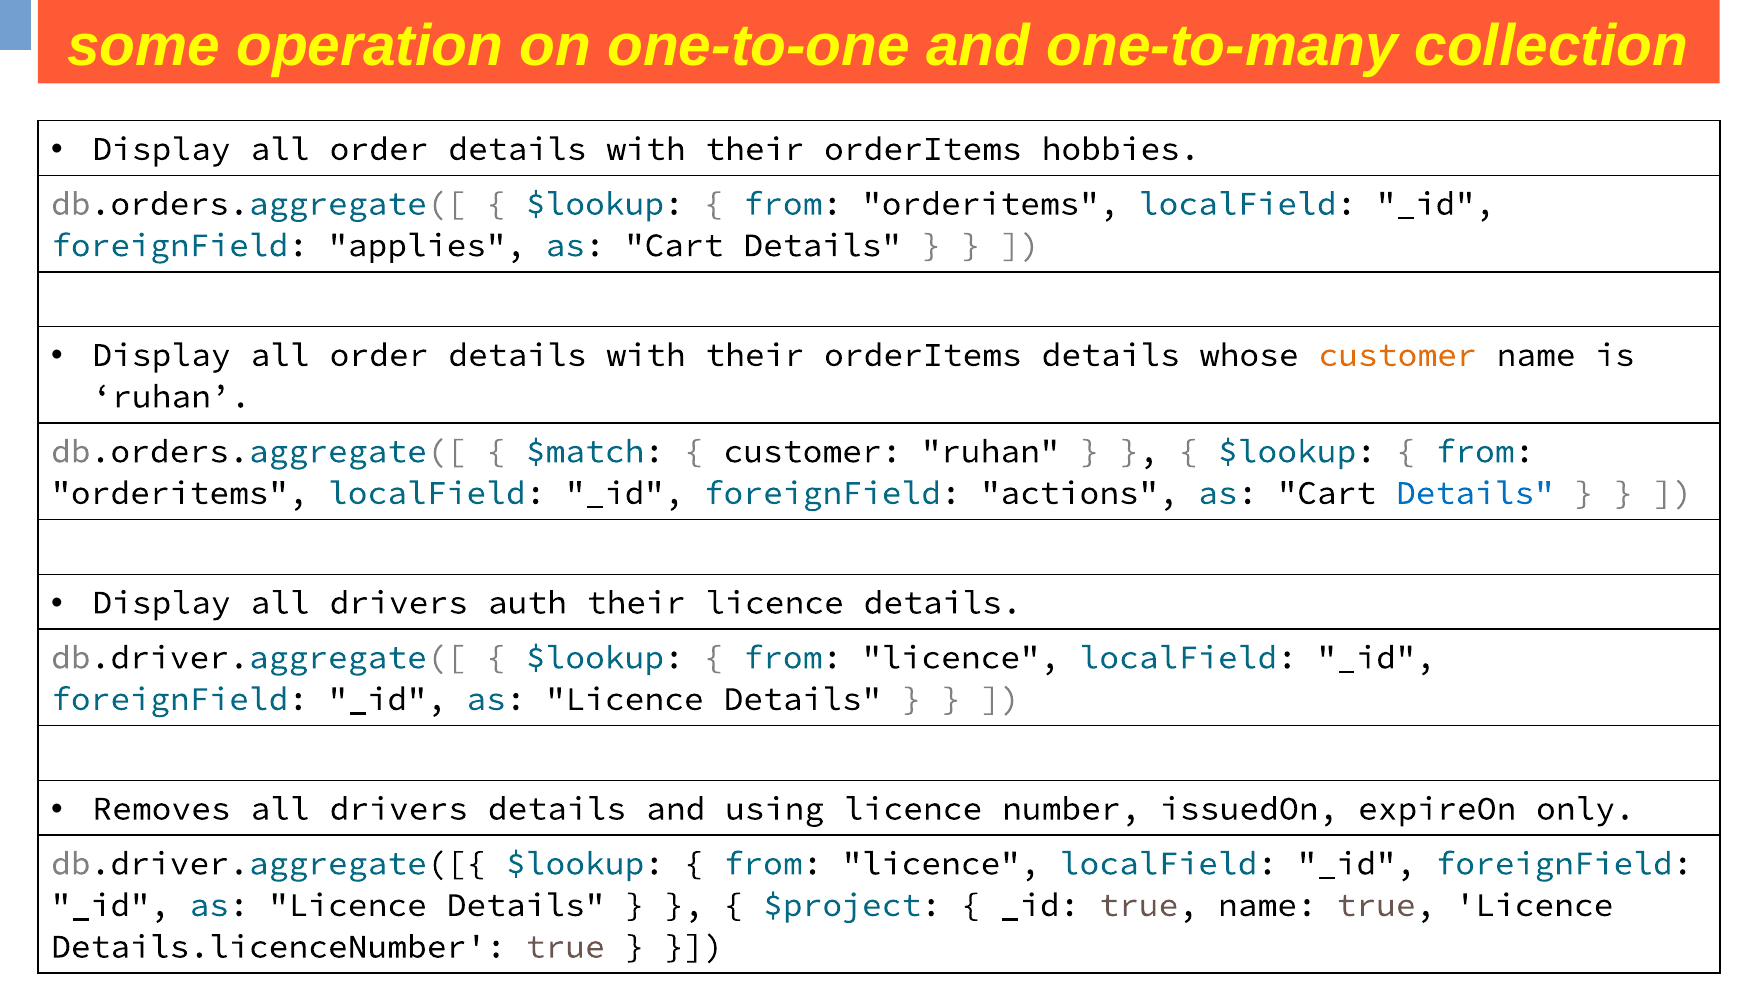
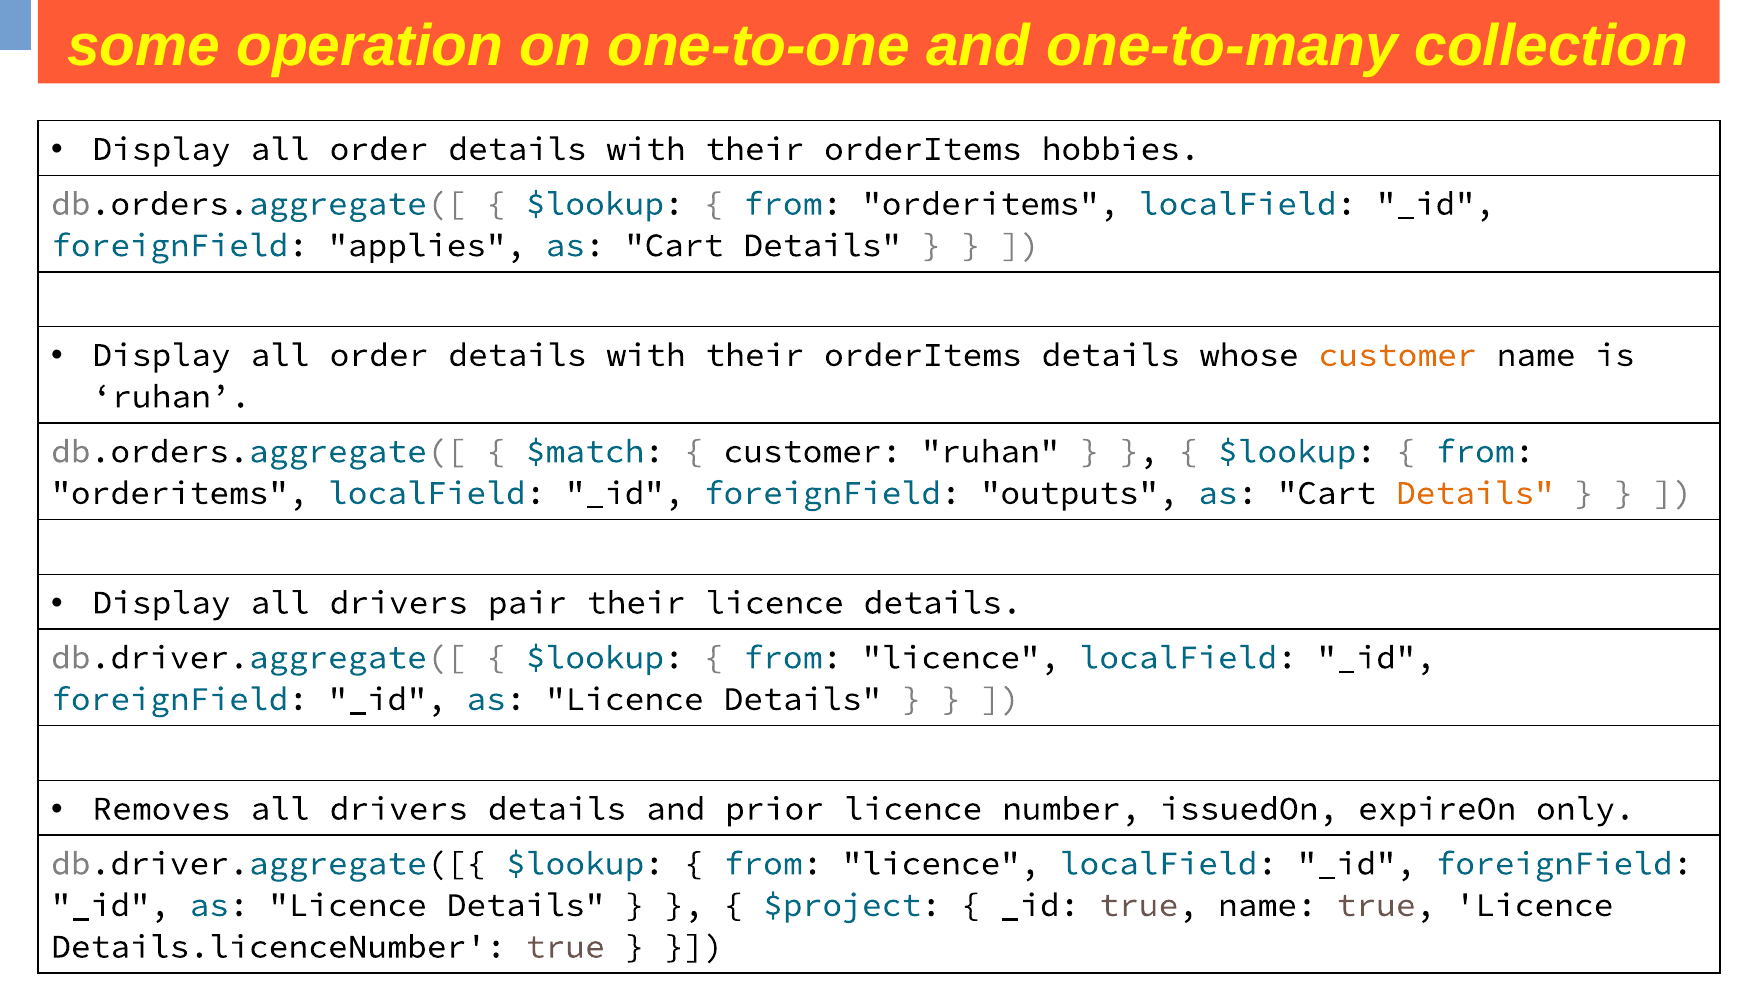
actions: actions -> outputs
Details at (1475, 493) colour: blue -> orange
auth: auth -> pair
using: using -> prior
